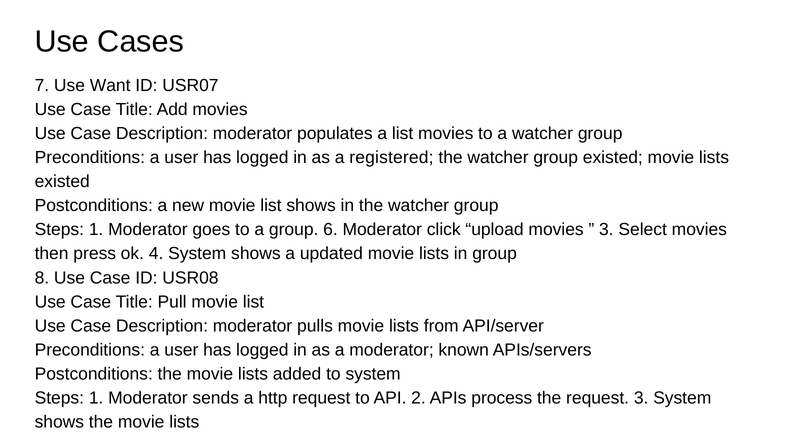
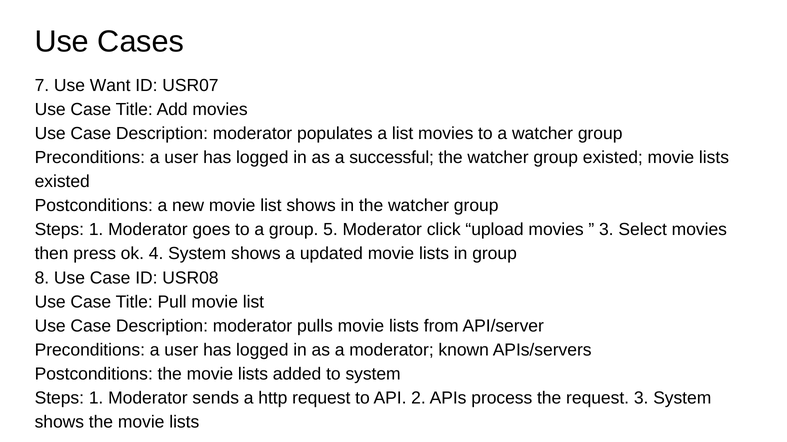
registered: registered -> successful
6: 6 -> 5
